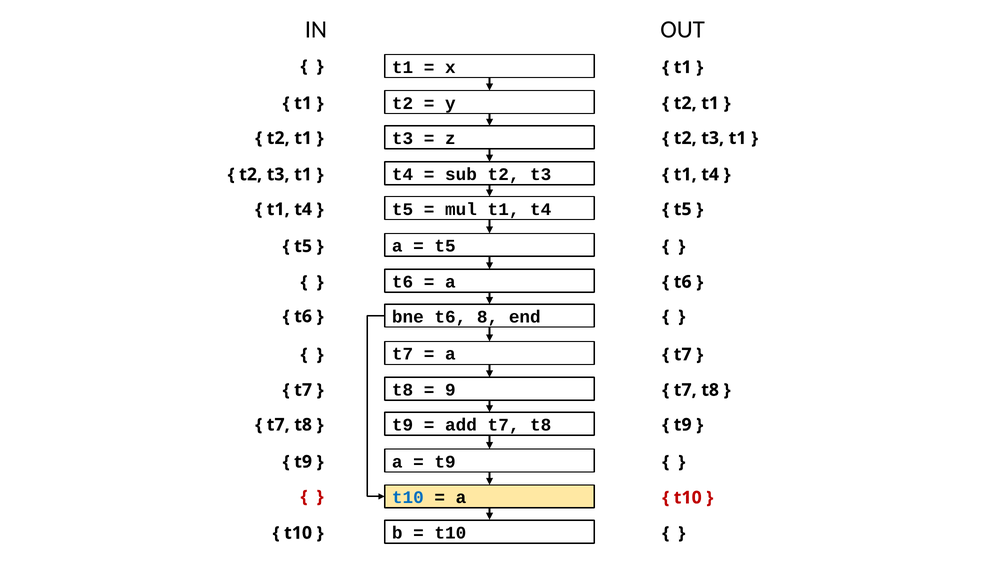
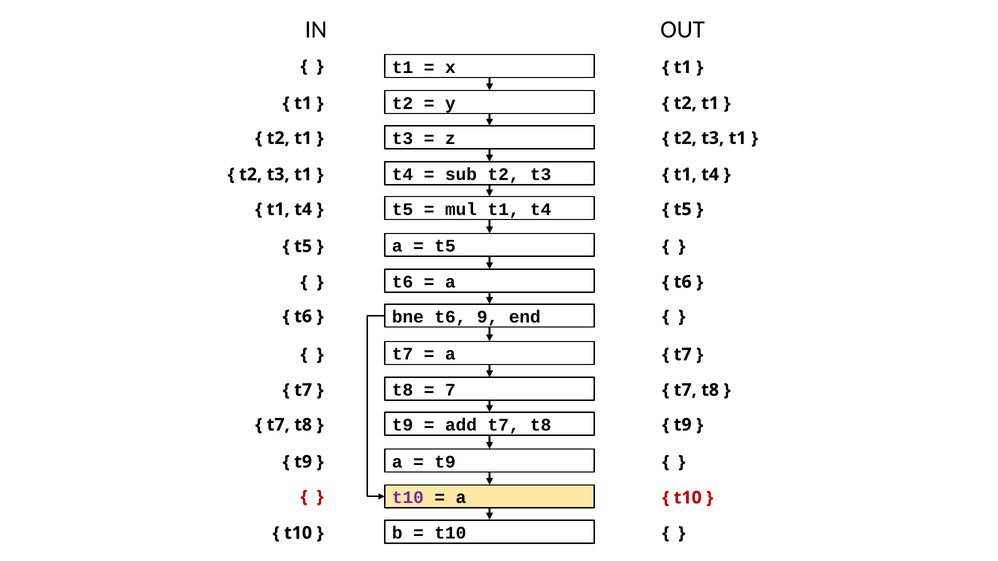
8: 8 -> 9
9: 9 -> 7
t10 at (408, 498) colour: blue -> purple
